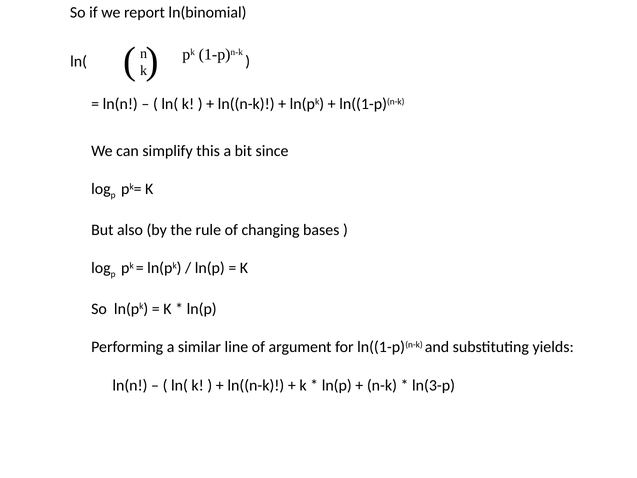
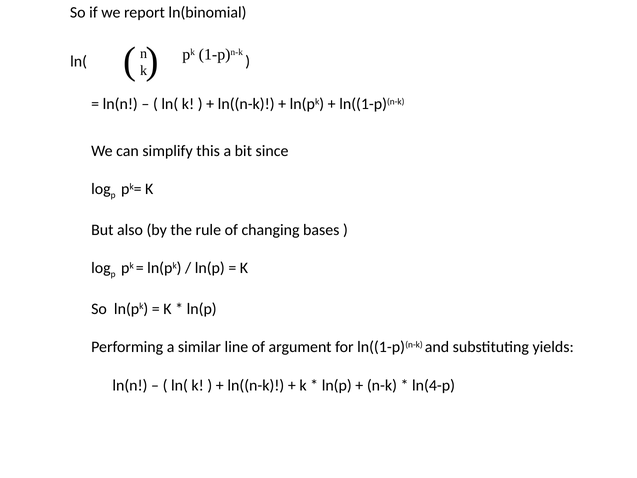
ln(3-p: ln(3-p -> ln(4-p
